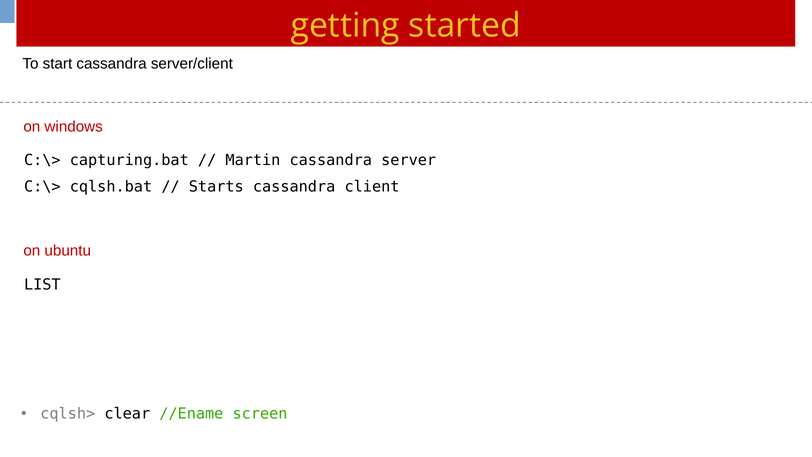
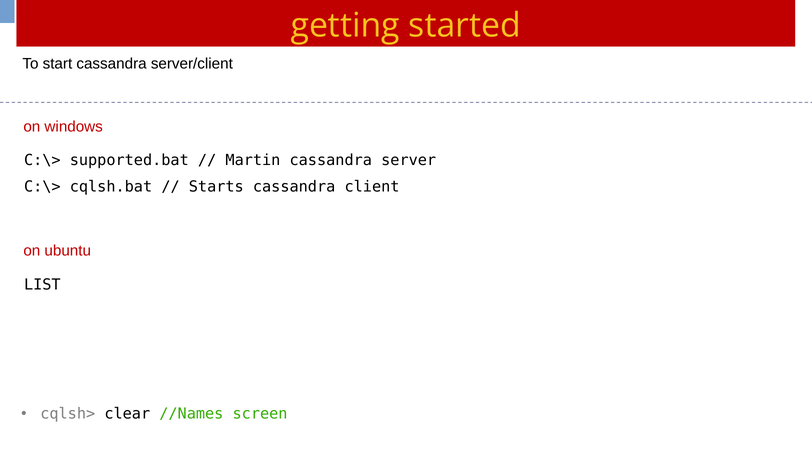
capturing.bat: capturing.bat -> supported.bat
//Ename: //Ename -> //Names
